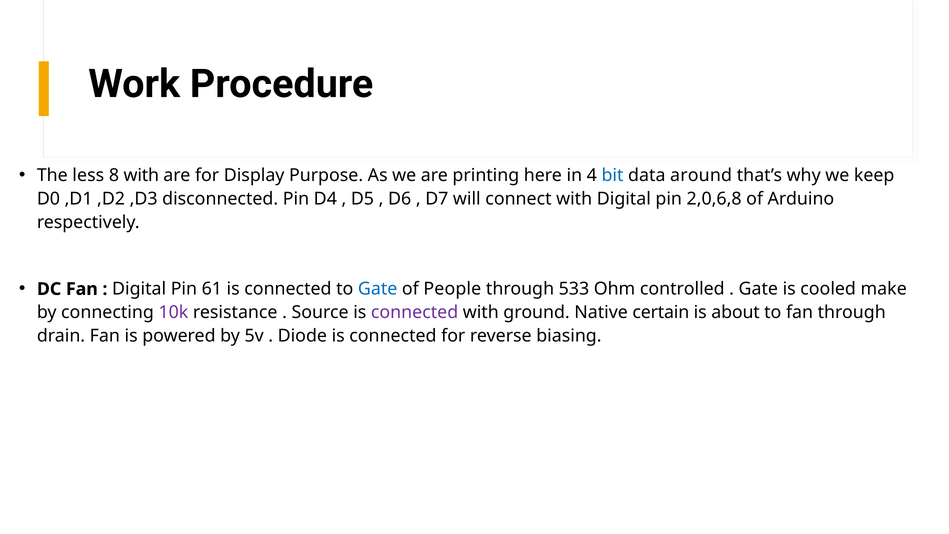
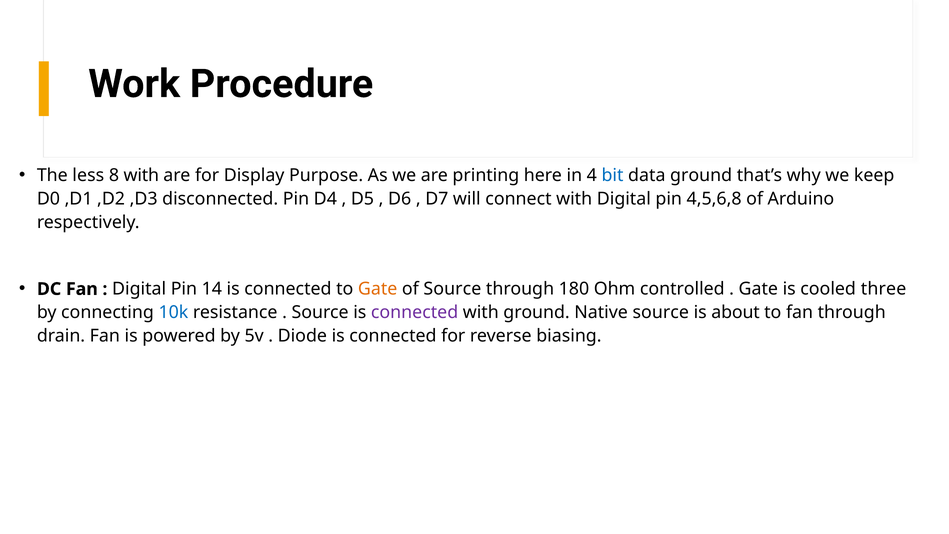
data around: around -> ground
2,0,6,8: 2,0,6,8 -> 4,5,6,8
61: 61 -> 14
Gate at (378, 289) colour: blue -> orange
of People: People -> Source
533: 533 -> 180
make: make -> three
10k colour: purple -> blue
Native certain: certain -> source
